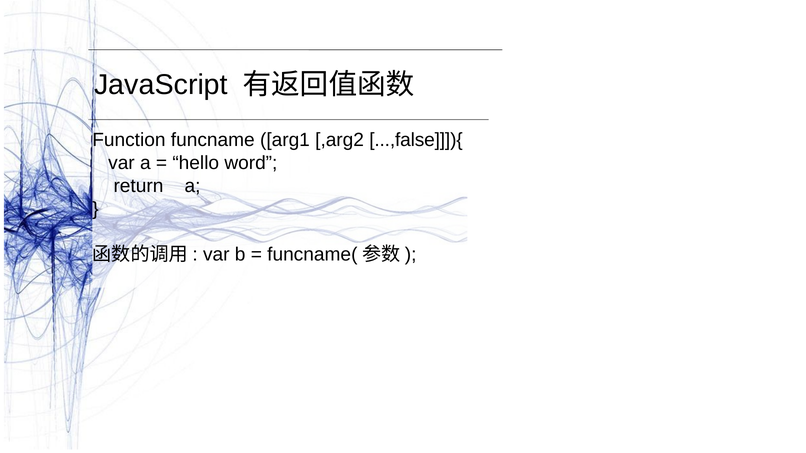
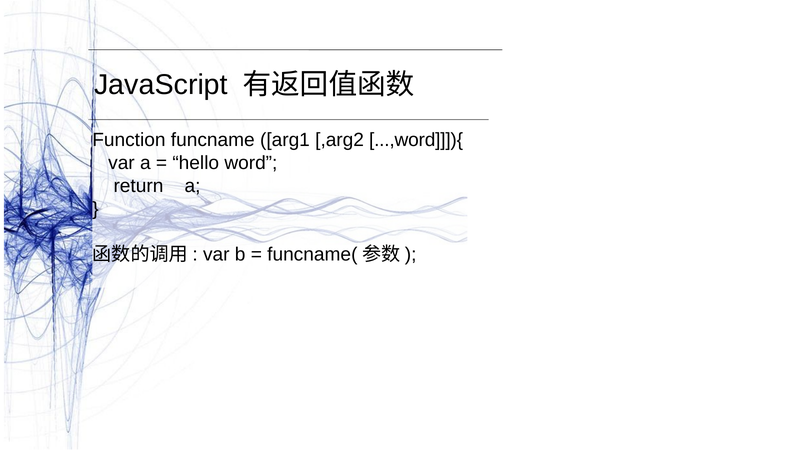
...,false]]]){: ...,false]]]){ -> ...,word]]]){
